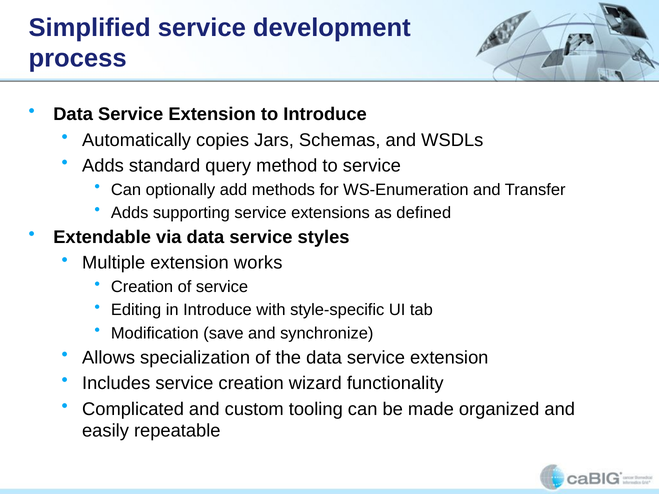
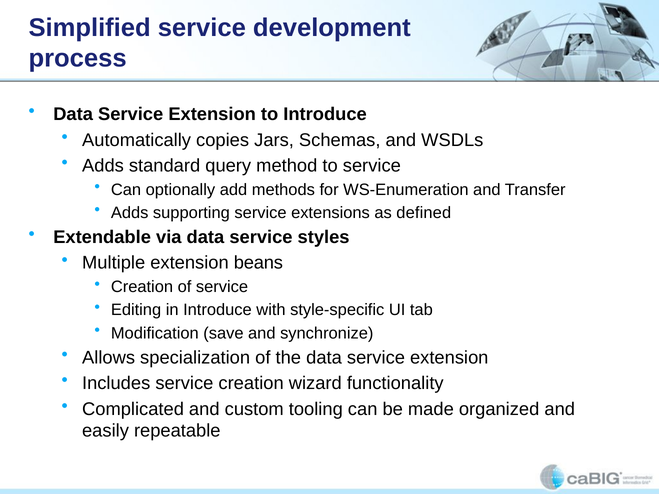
works: works -> beans
